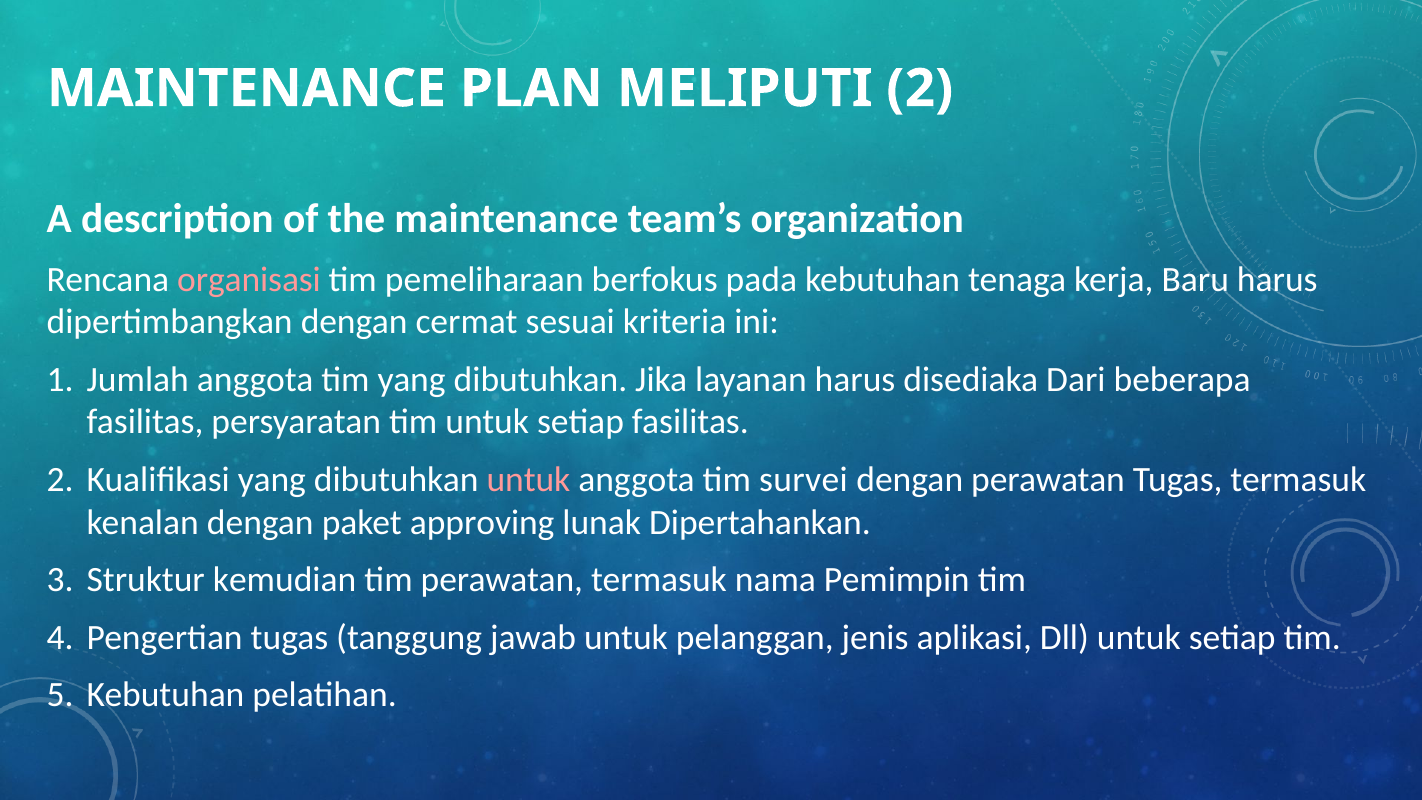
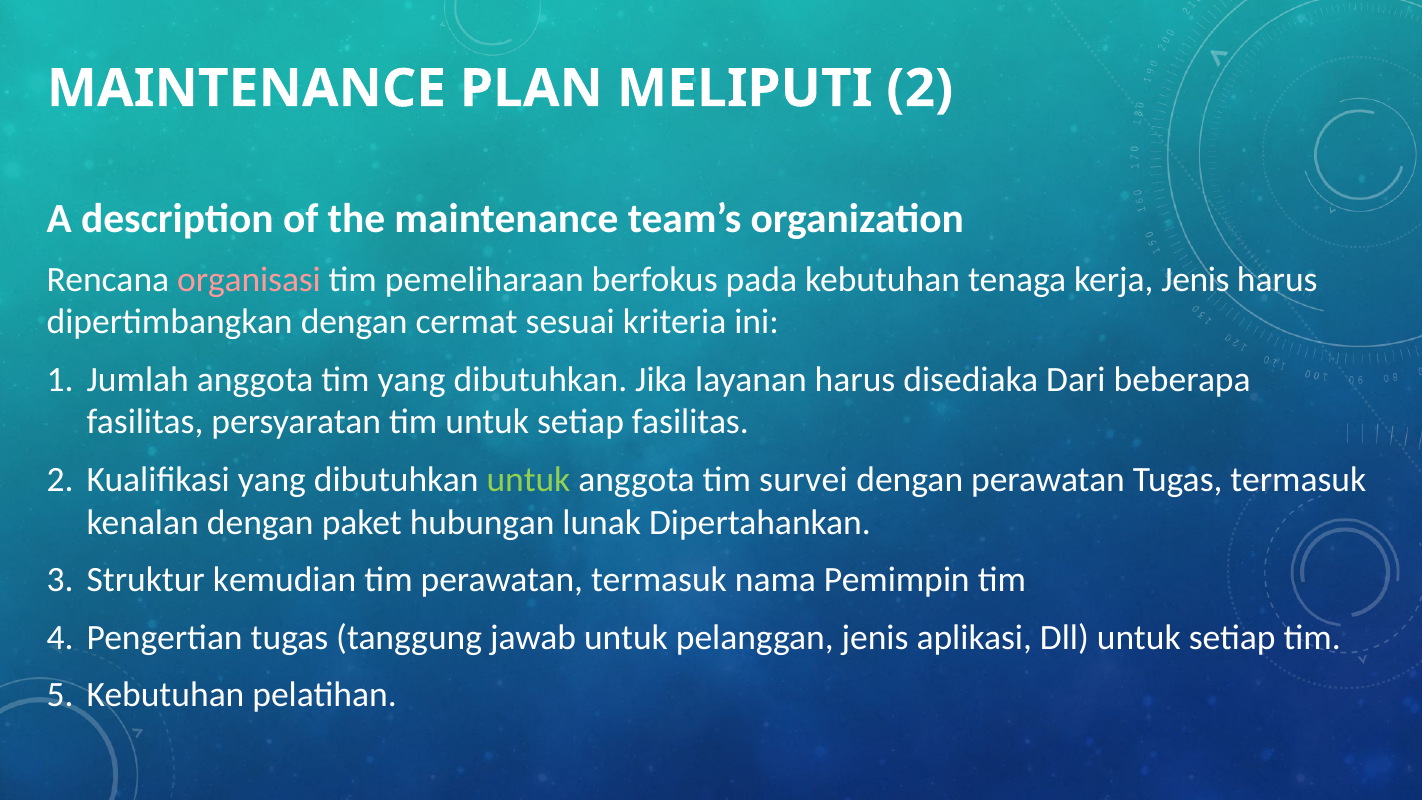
kerja Baru: Baru -> Jenis
untuk at (528, 480) colour: pink -> light green
approving: approving -> hubungan
